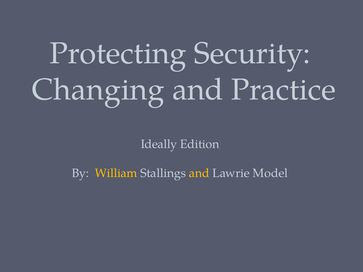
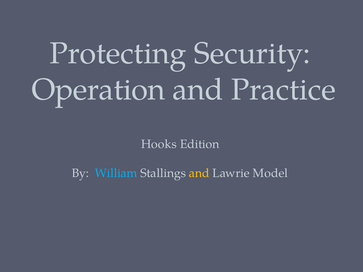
Changing: Changing -> Operation
Ideally: Ideally -> Hooks
William colour: yellow -> light blue
